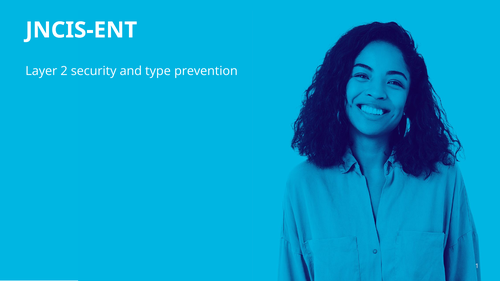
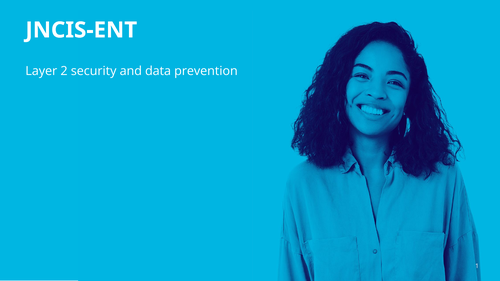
type: type -> data
